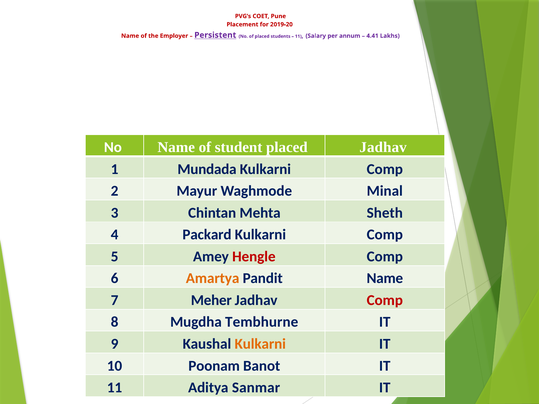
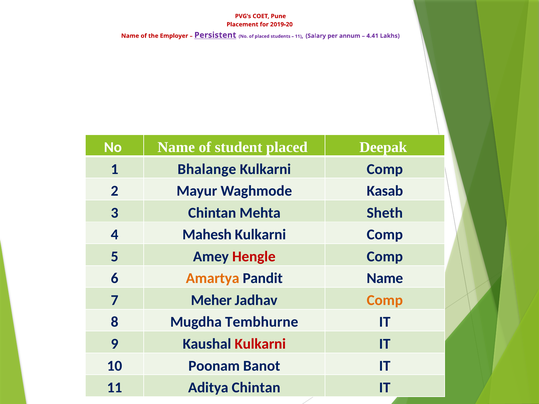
placed Jadhav: Jadhav -> Deepak
Mundada: Mundada -> Bhalange
Minal: Minal -> Kasab
Packard: Packard -> Mahesh
Comp at (385, 300) colour: red -> orange
Kulkarni at (260, 344) colour: orange -> red
Aditya Sanmar: Sanmar -> Chintan
